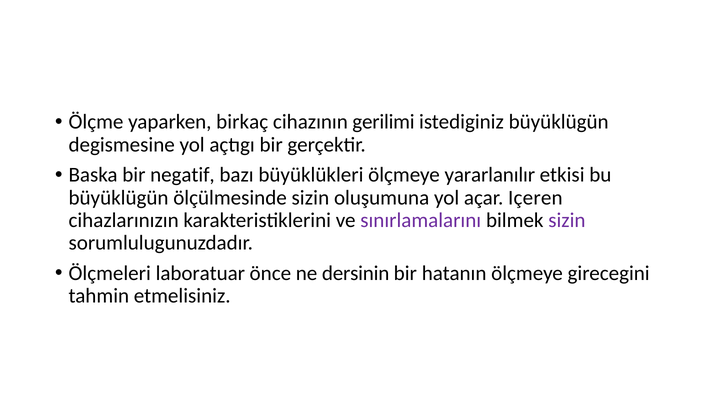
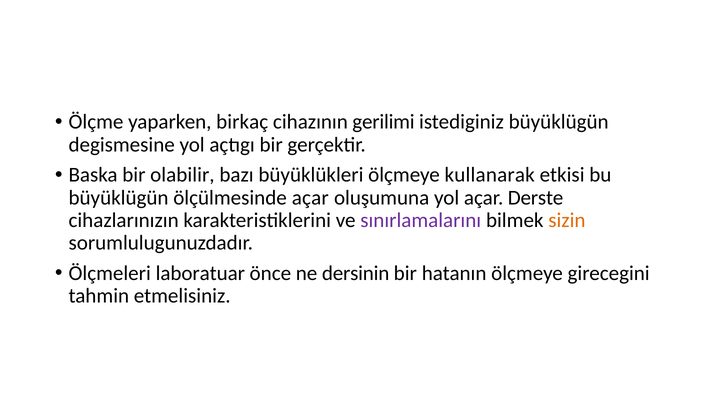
negatif: negatif -> olabilir
yararlanılır: yararlanılır -> kullanarak
ölçülmesinde sizin: sizin -> açar
Içeren: Içeren -> Derste
sizin at (567, 220) colour: purple -> orange
